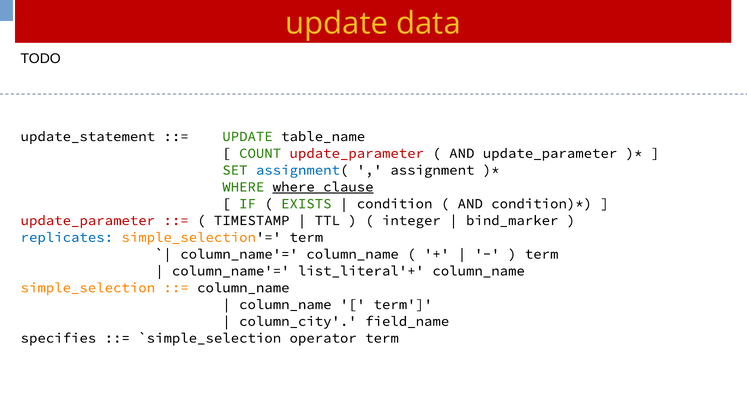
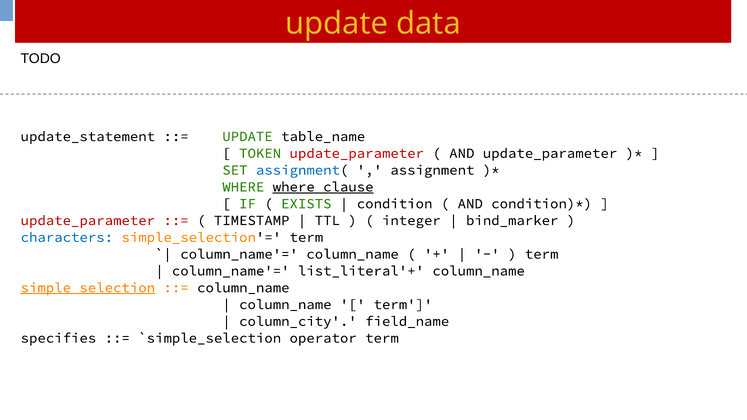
COUNT: COUNT -> TOKEN
replicates: replicates -> characters
simple_selection underline: none -> present
